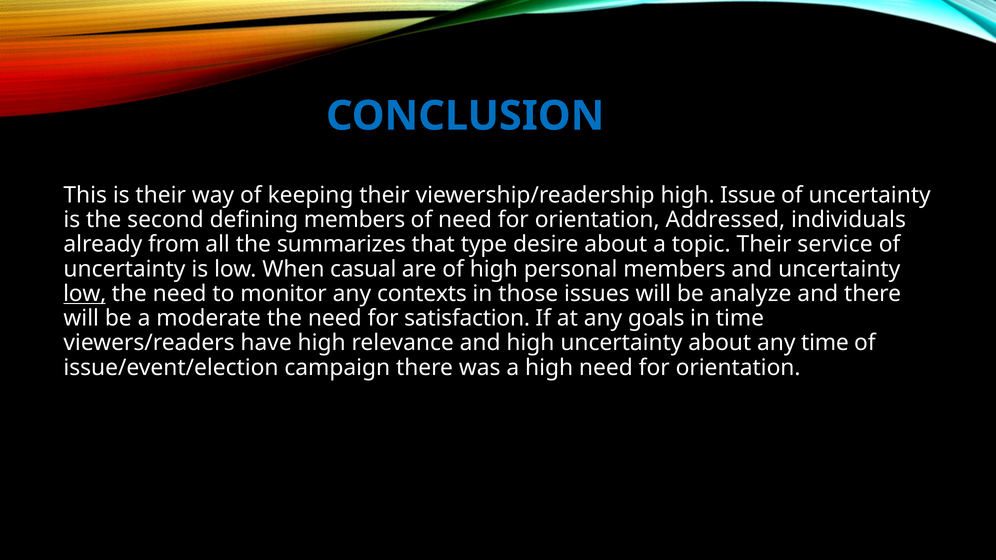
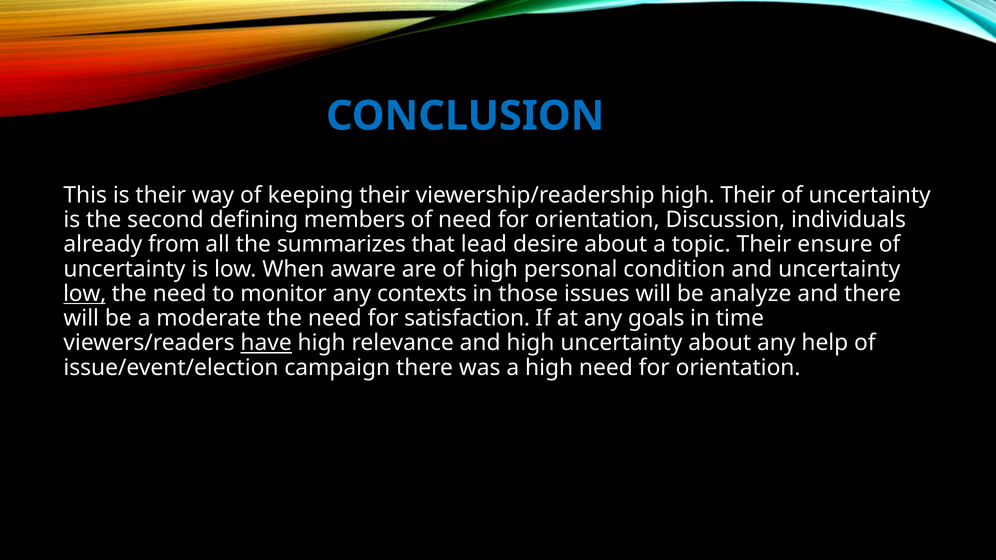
high Issue: Issue -> Their
Addressed: Addressed -> Discussion
type: type -> lead
service: service -> ensure
casual: casual -> aware
personal members: members -> condition
have underline: none -> present
any time: time -> help
